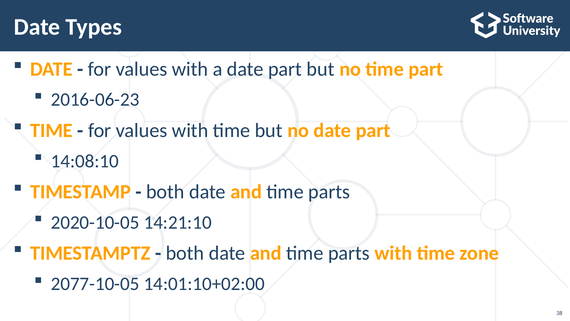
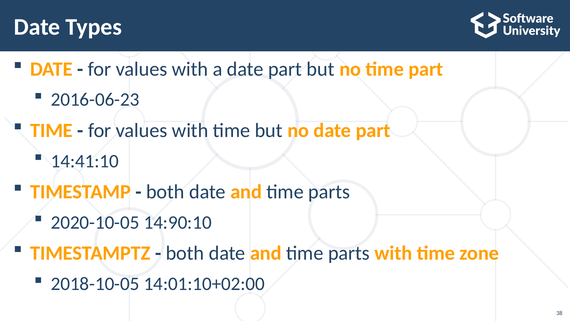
14:08:10: 14:08:10 -> 14:41:10
14:21:10: 14:21:10 -> 14:90:10
2077-10-05: 2077-10-05 -> 2018-10-05
